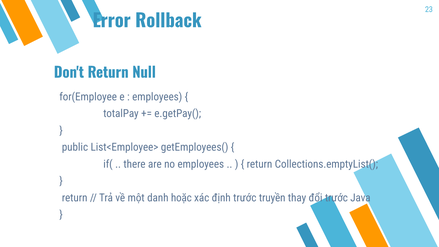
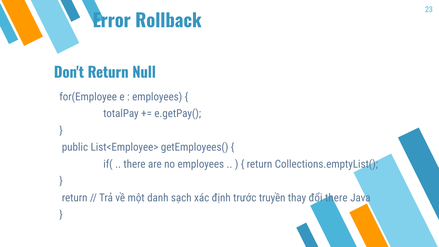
hoặc: hoặc -> sạch
đổi trước: trước -> there
